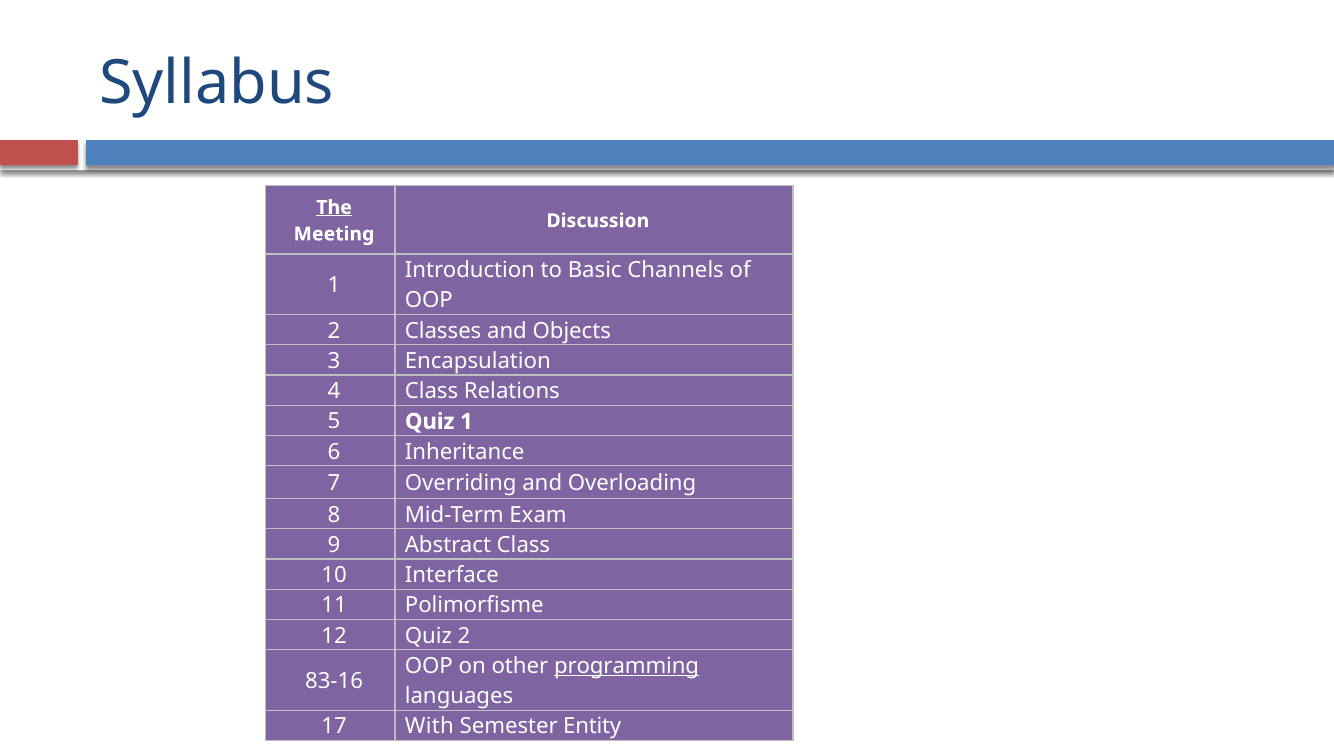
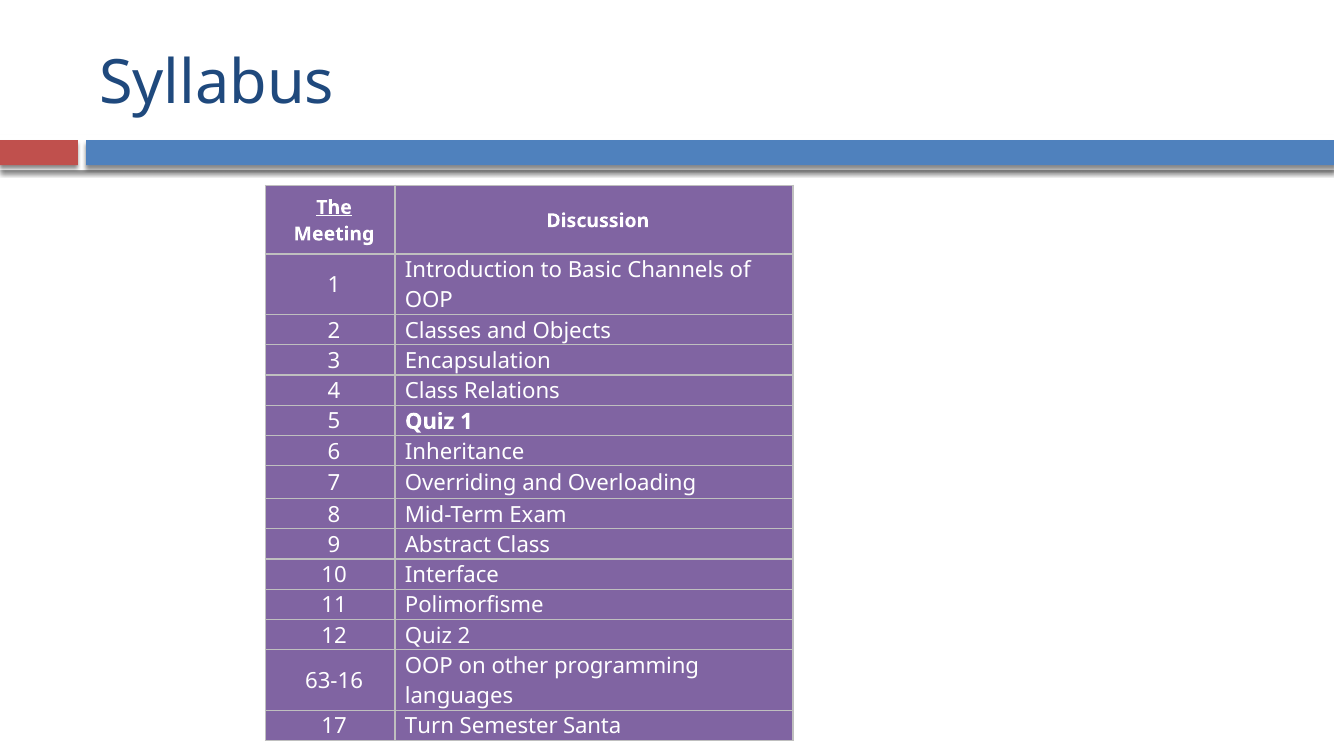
programming underline: present -> none
83-16: 83-16 -> 63-16
With: With -> Turn
Entity: Entity -> Santa
